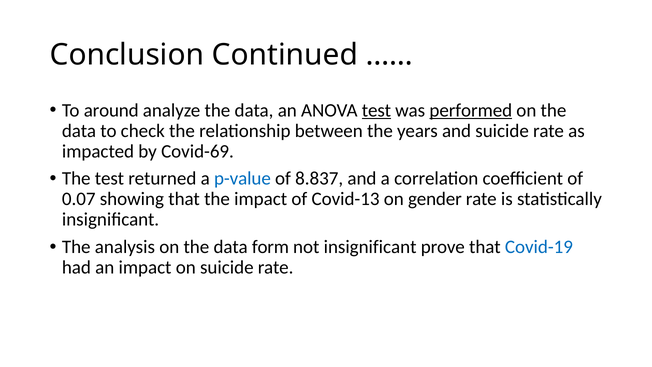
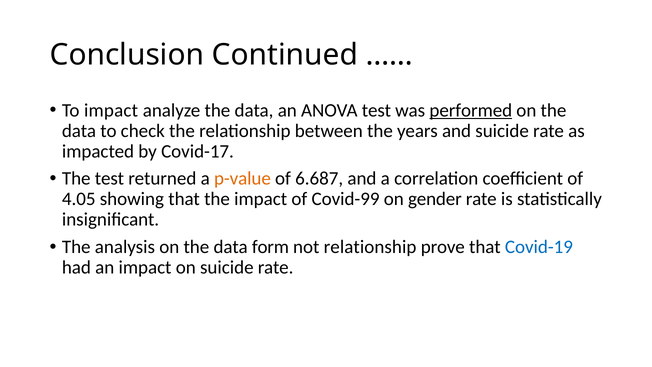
To around: around -> impact
test at (376, 110) underline: present -> none
Covid-69: Covid-69 -> Covid-17
p-value colour: blue -> orange
8.837: 8.837 -> 6.687
0.07: 0.07 -> 4.05
Covid-13: Covid-13 -> Covid-99
not insignificant: insignificant -> relationship
